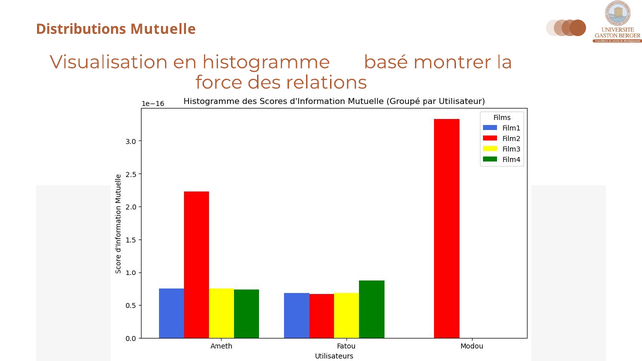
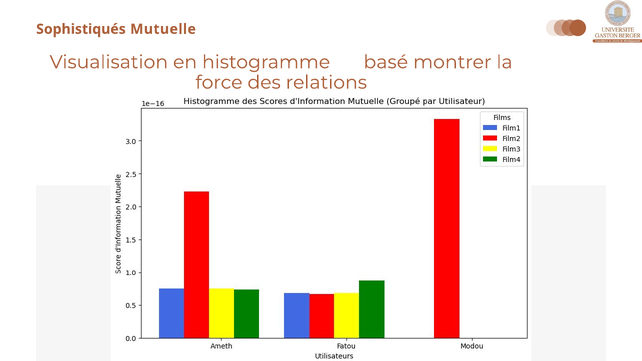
Distributions: Distributions -> Sophistiqués
